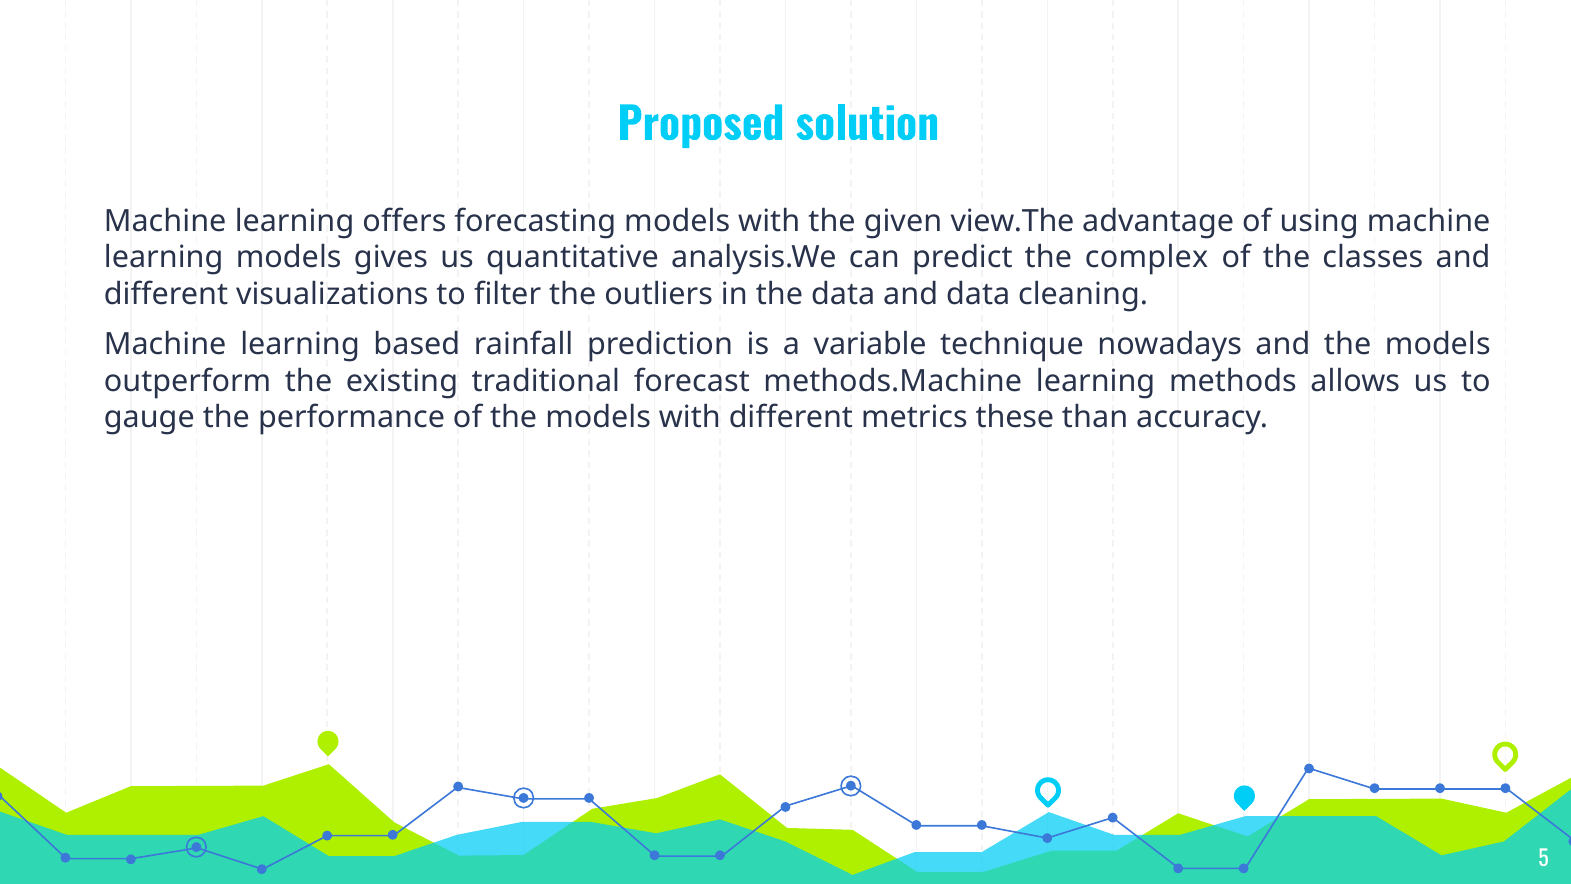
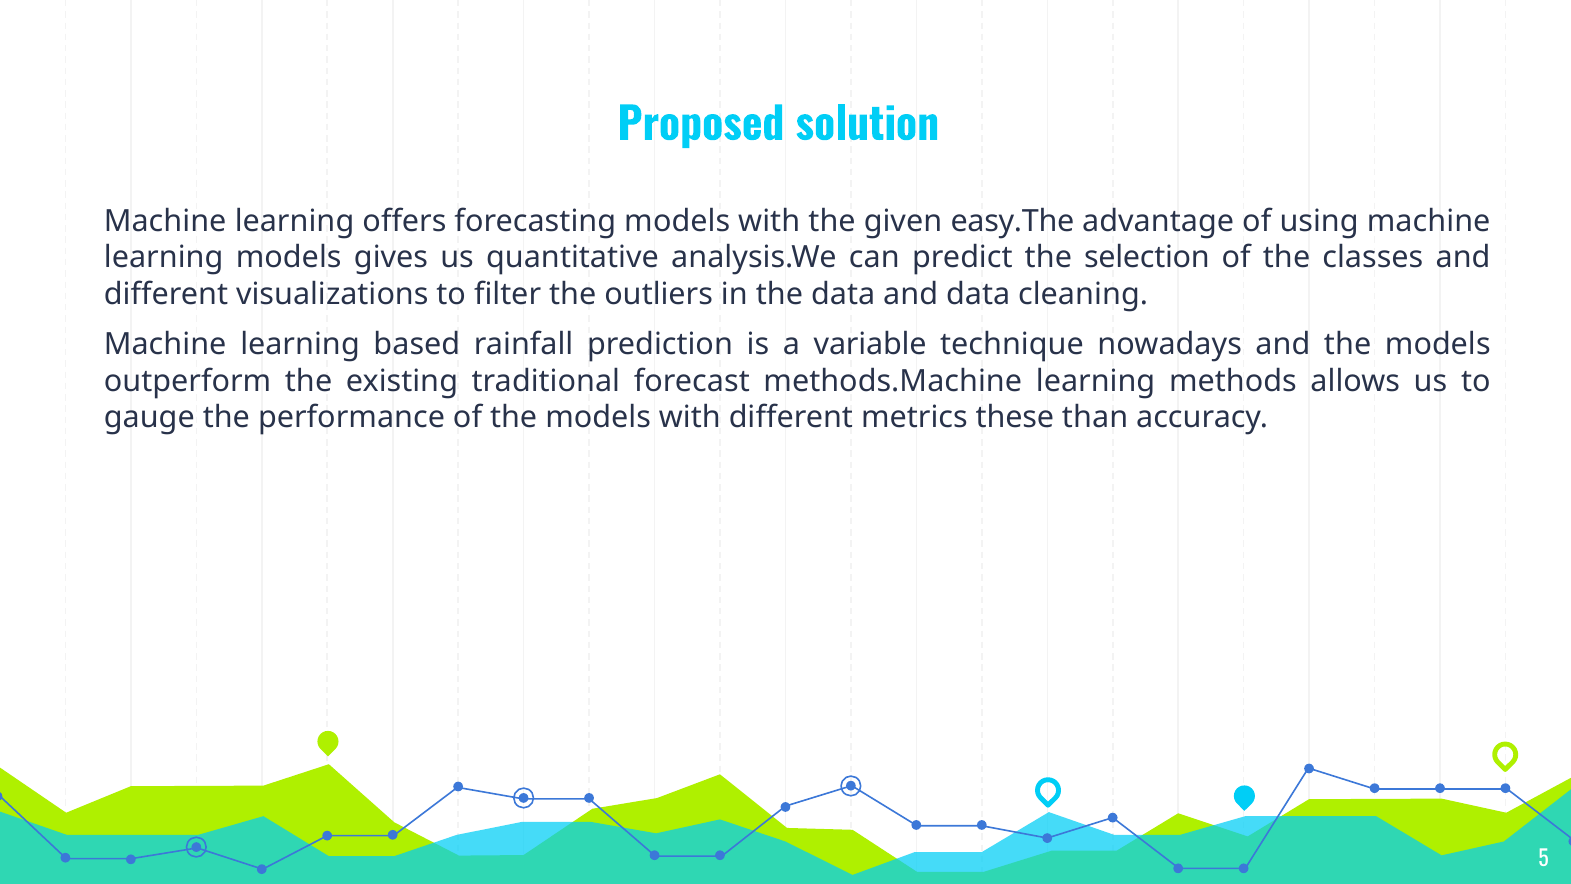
view.The: view.The -> easy.The
complex: complex -> selection
